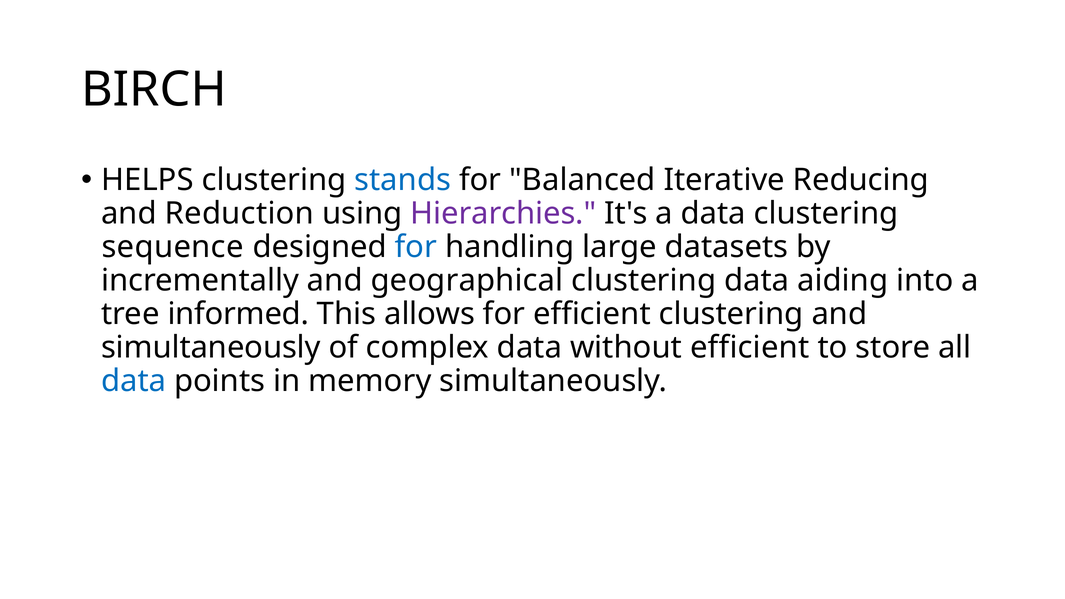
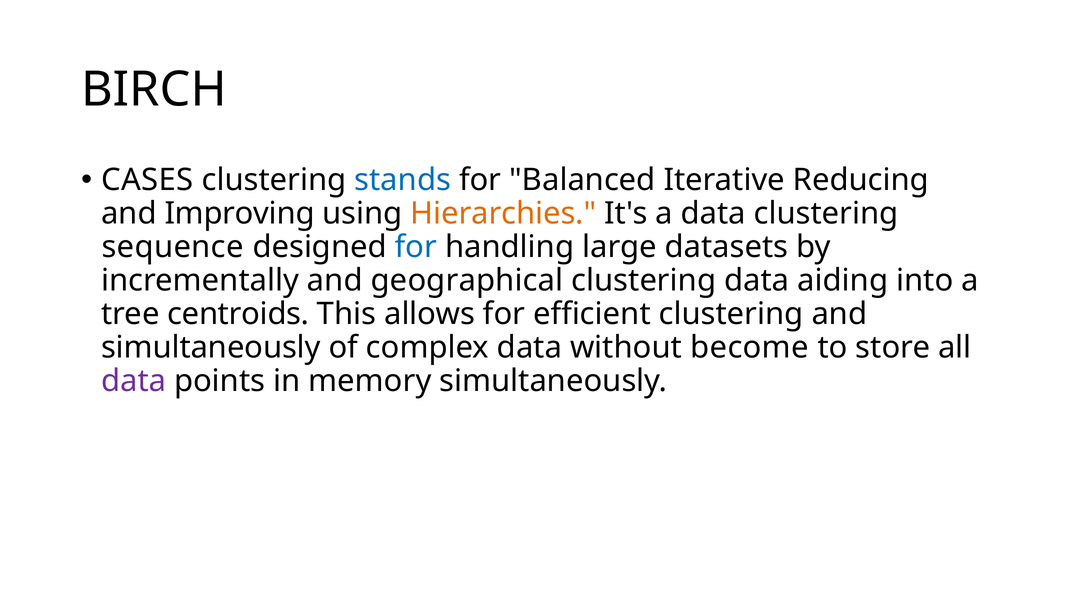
HELPS: HELPS -> CASES
Reduction: Reduction -> Improving
Hierarchies colour: purple -> orange
informed: informed -> centroids
without efficient: efficient -> become
data at (134, 381) colour: blue -> purple
